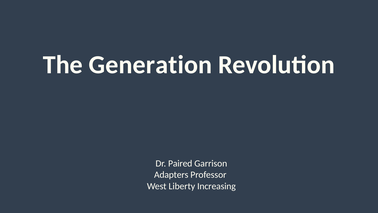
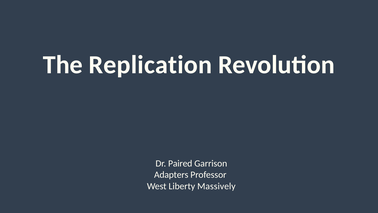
Generation: Generation -> Replication
Increasing: Increasing -> Massively
